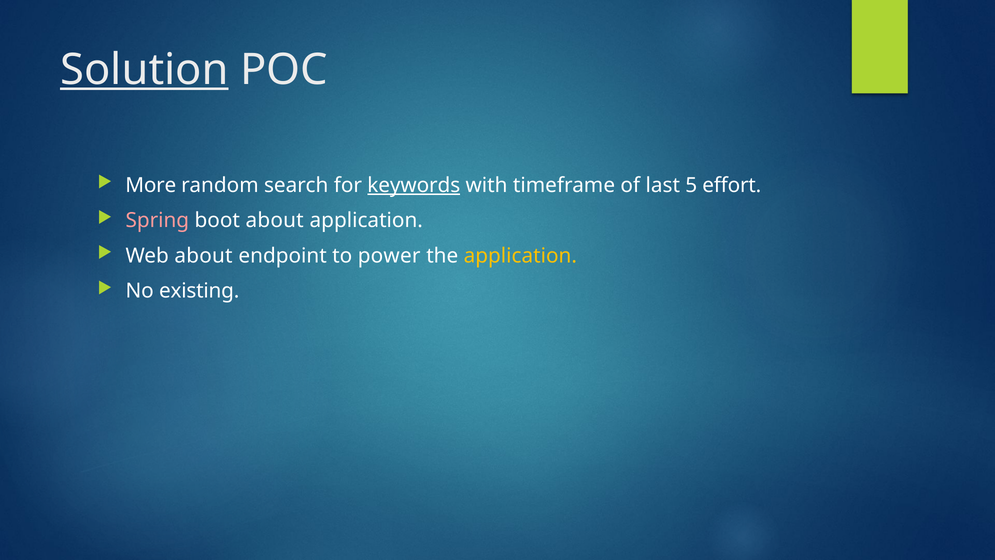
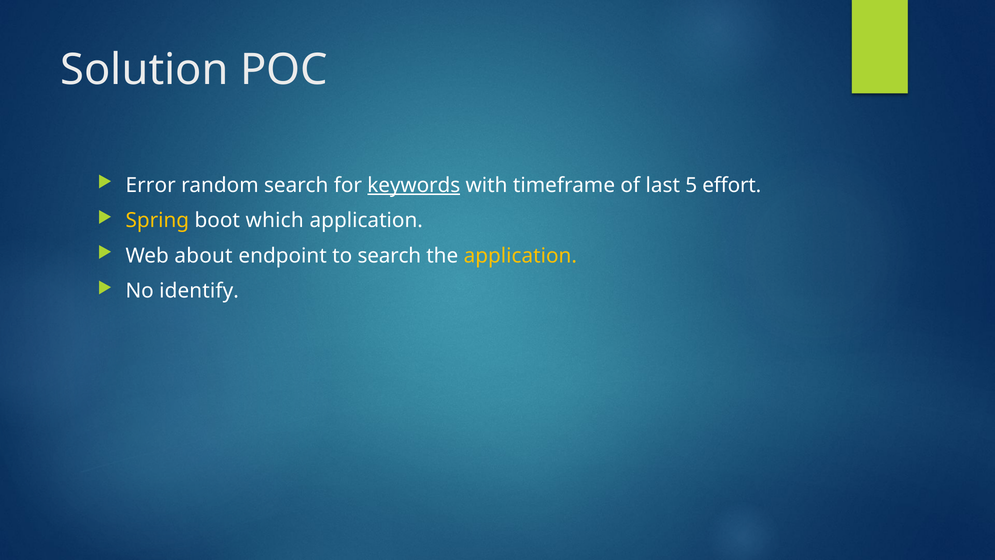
Solution underline: present -> none
More: More -> Error
Spring colour: pink -> yellow
boot about: about -> which
to power: power -> search
existing: existing -> identify
